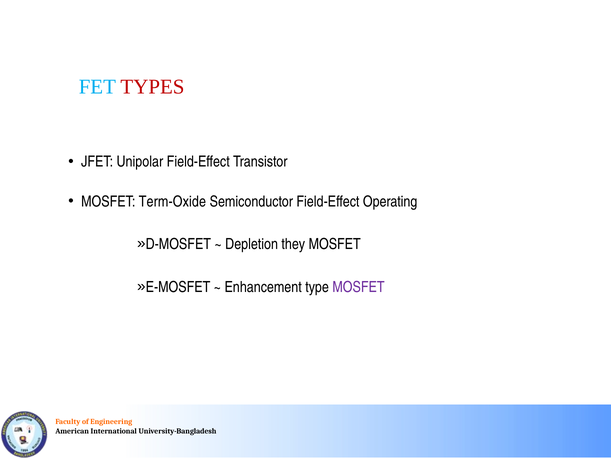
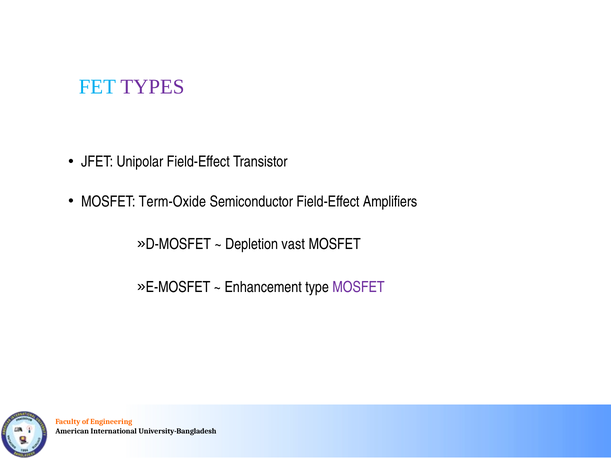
TYPES colour: red -> purple
Operating: Operating -> Amplifiers
they: they -> vast
